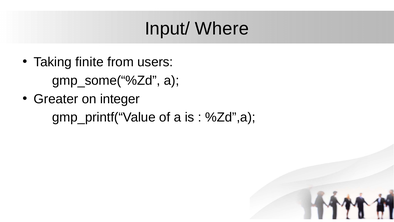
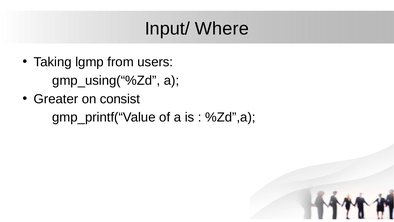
finite: finite -> lgmp
gmp_some(“%Zd: gmp_some(“%Zd -> gmp_using(“%Zd
integer: integer -> consist
